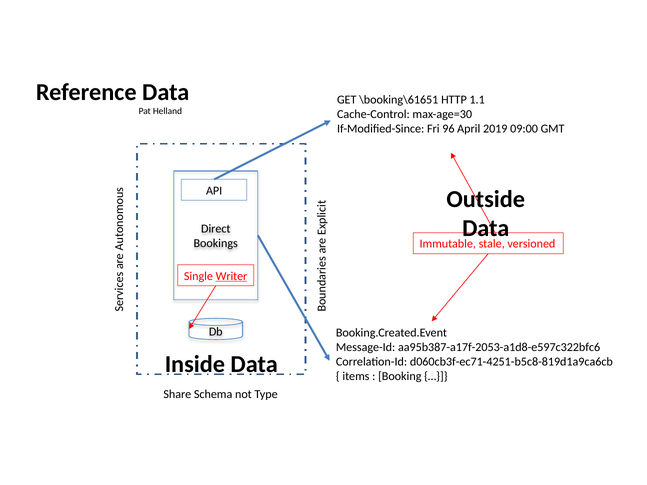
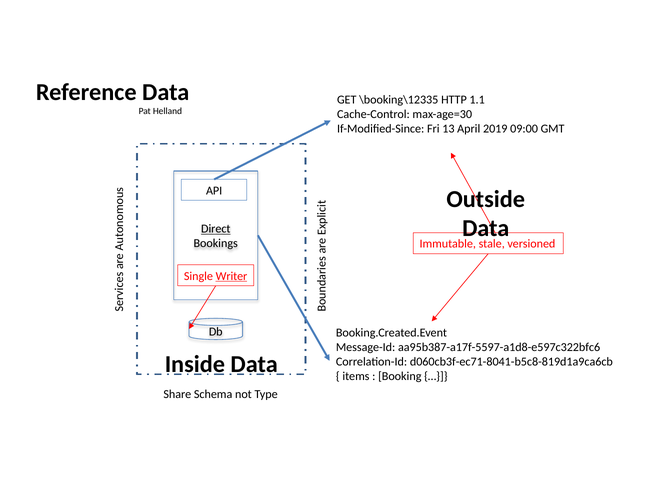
\booking\61651: \booking\61651 -> \booking\12335
96: 96 -> 13
Direct underline: none -> present
aa95b387-a17f-2053-a1d8-e597c322bfc6: aa95b387-a17f-2053-a1d8-e597c322bfc6 -> aa95b387-a17f-5597-a1d8-e597c322bfc6
d060cb3f-ec71-4251-b5c8-819d1a9ca6cb: d060cb3f-ec71-4251-b5c8-819d1a9ca6cb -> d060cb3f-ec71-8041-b5c8-819d1a9ca6cb
